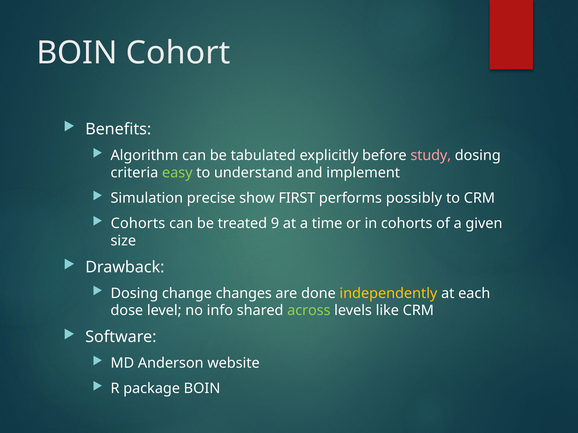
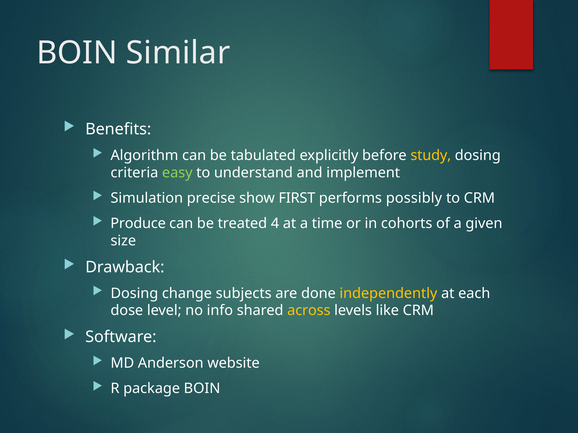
Cohort: Cohort -> Similar
study colour: pink -> yellow
Cohorts at (138, 224): Cohorts -> Produce
9: 9 -> 4
changes: changes -> subjects
across colour: light green -> yellow
